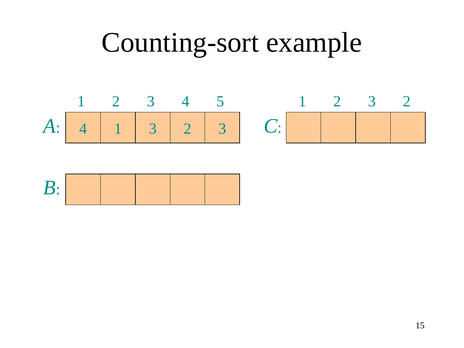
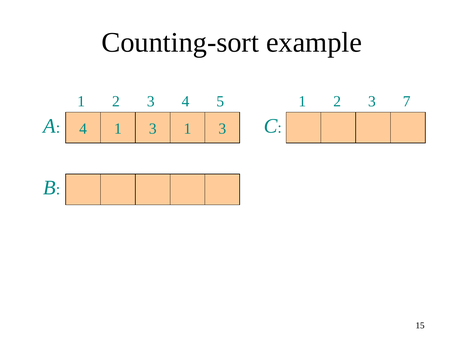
2 3 2: 2 -> 7
1 3 2: 2 -> 1
